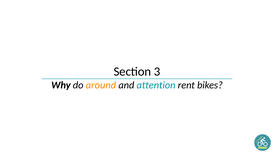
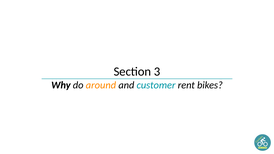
attention: attention -> customer
